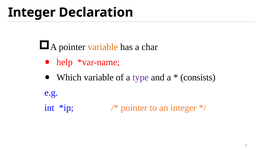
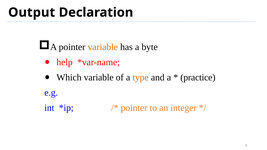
Integer at (32, 12): Integer -> Output
char: char -> byte
type colour: purple -> orange
consists: consists -> practice
